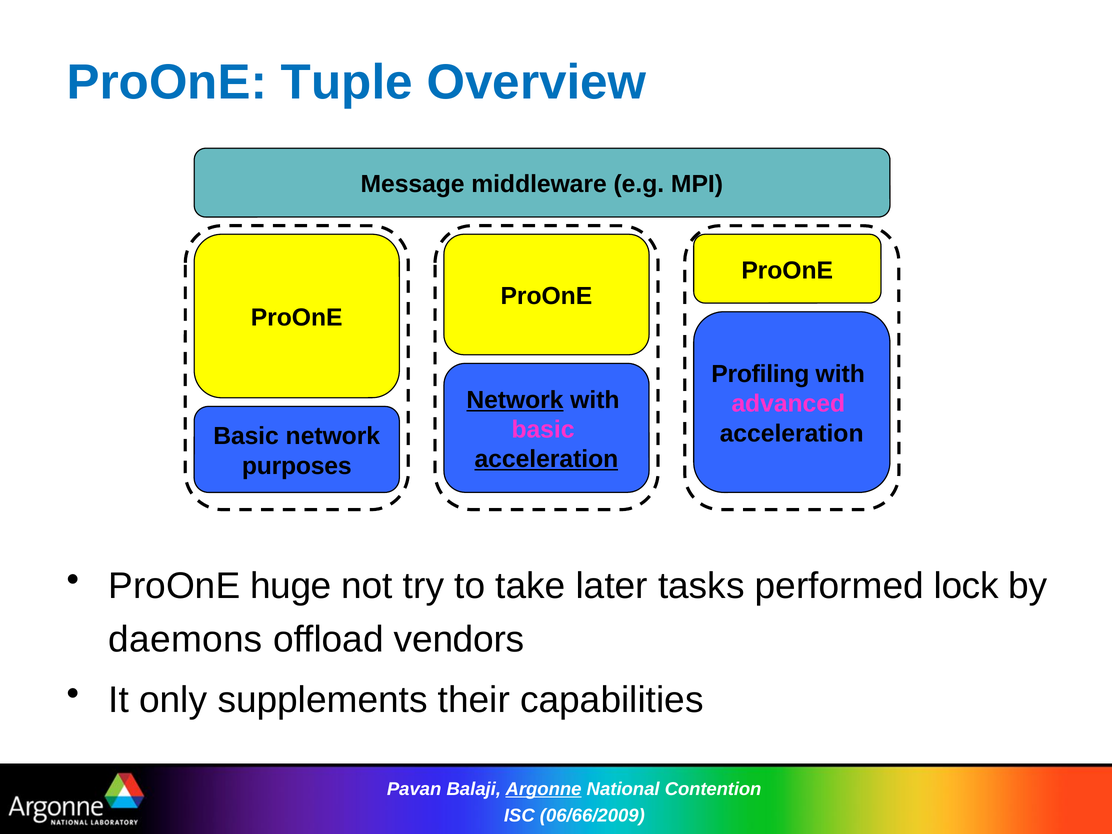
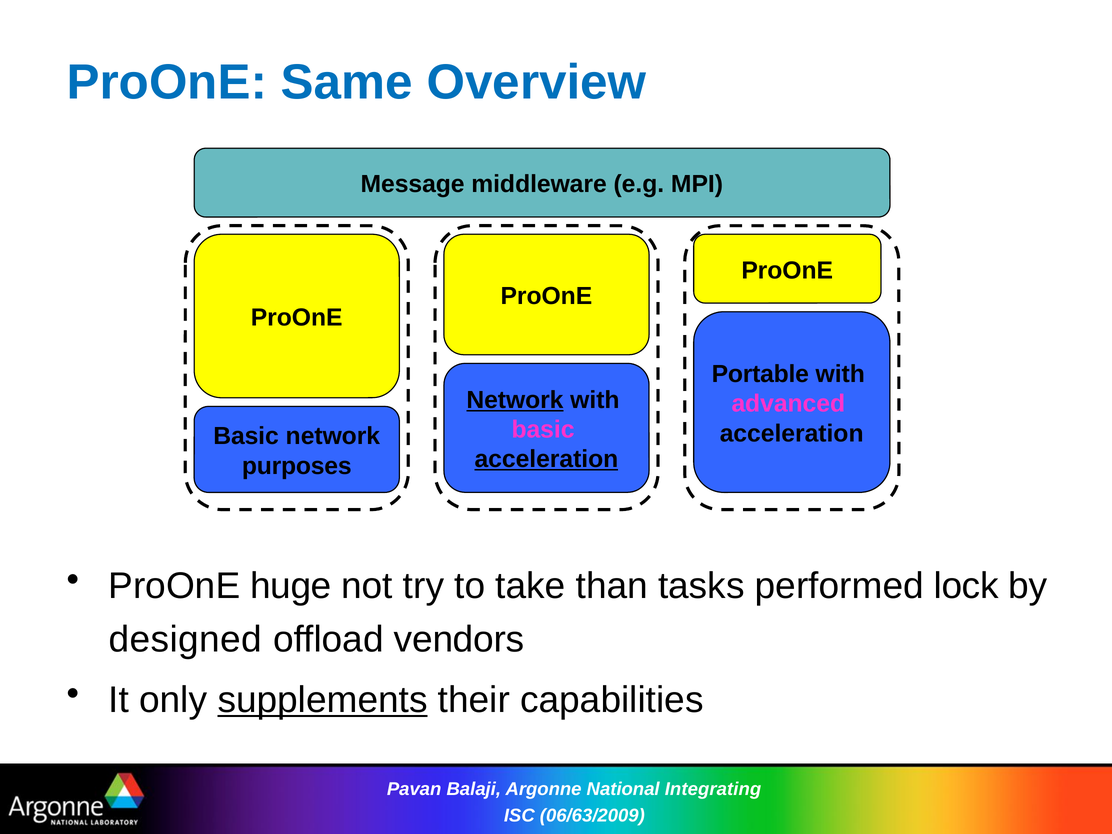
Tuple: Tuple -> Same
Profiling: Profiling -> Portable
later: later -> than
daemons: daemons -> designed
supplements underline: none -> present
Argonne underline: present -> none
Contention: Contention -> Integrating
06/66/2009: 06/66/2009 -> 06/63/2009
